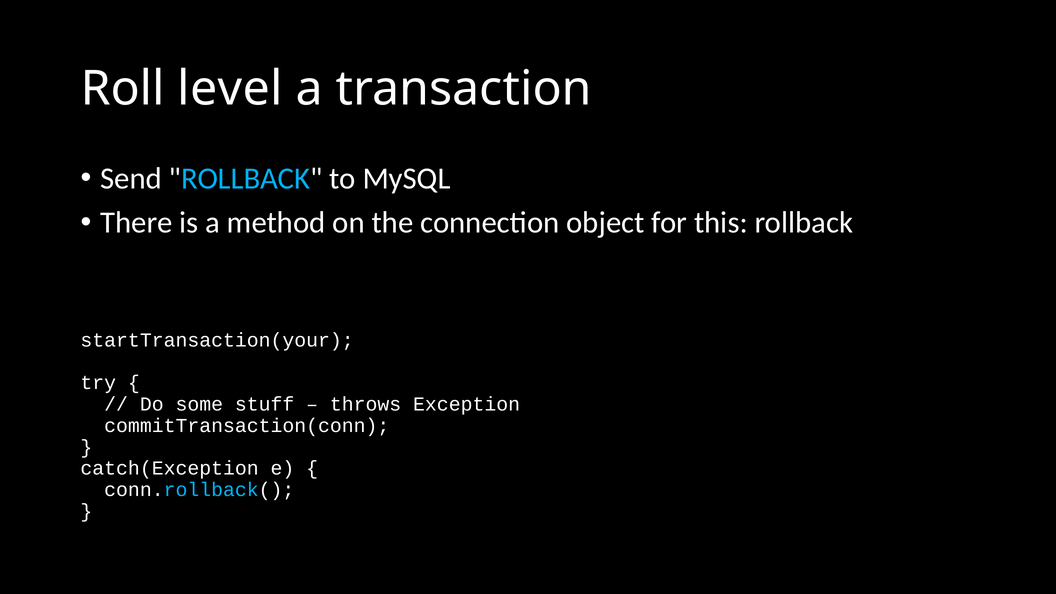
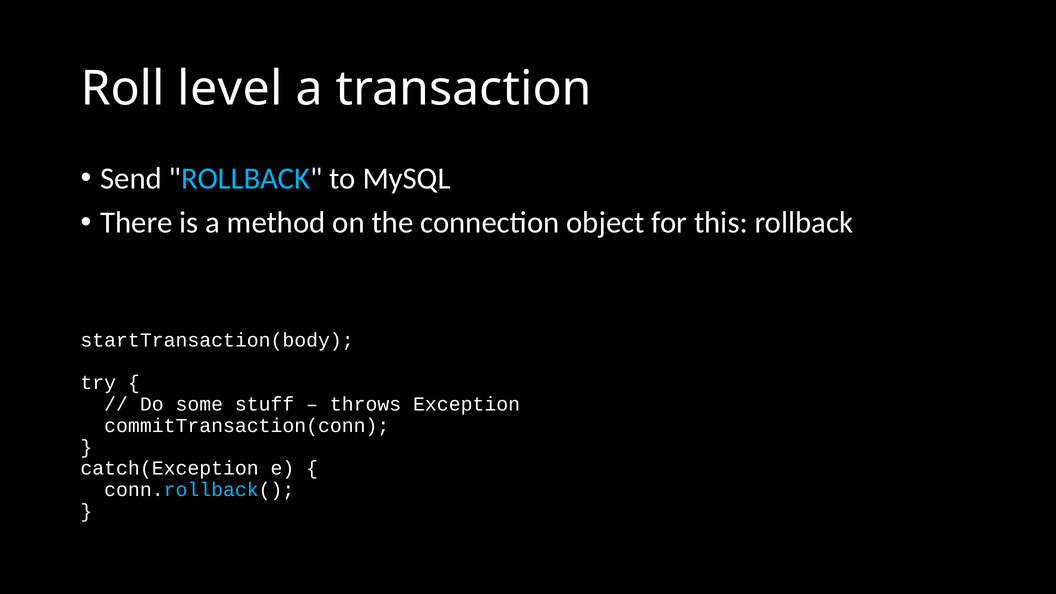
startTransaction(your: startTransaction(your -> startTransaction(body
